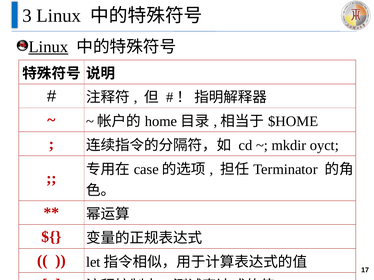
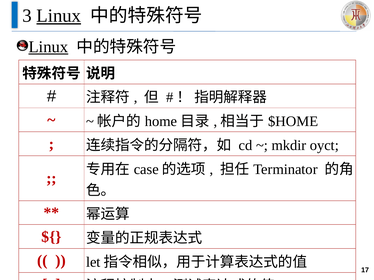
Linux at (59, 16) underline: none -> present
